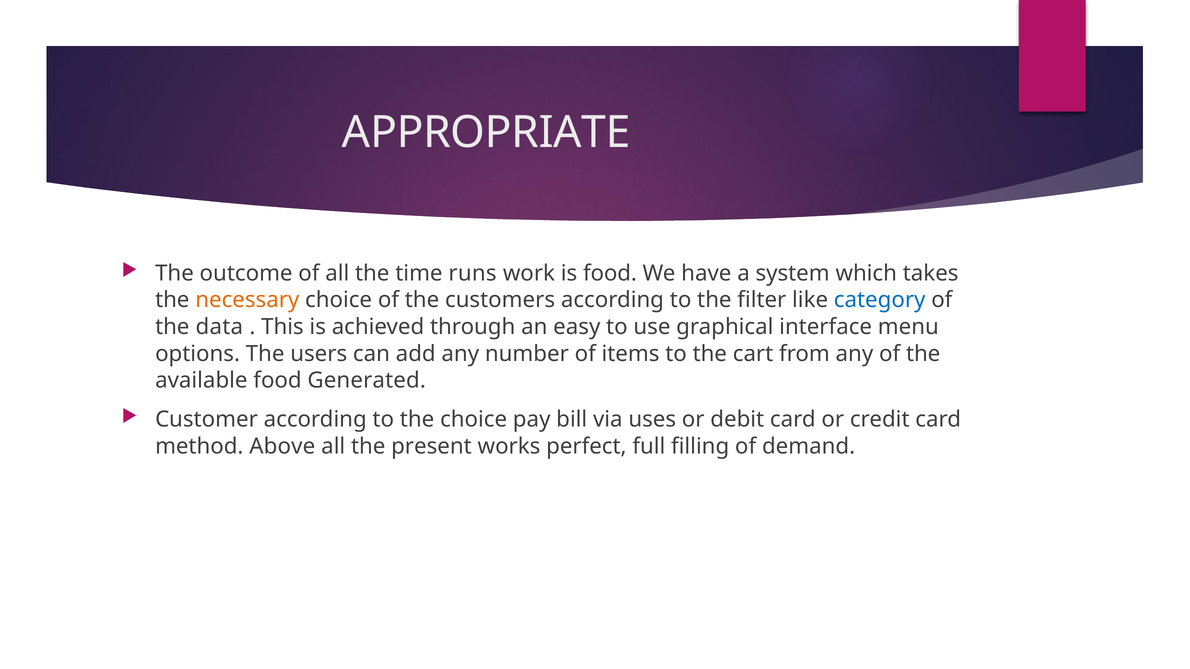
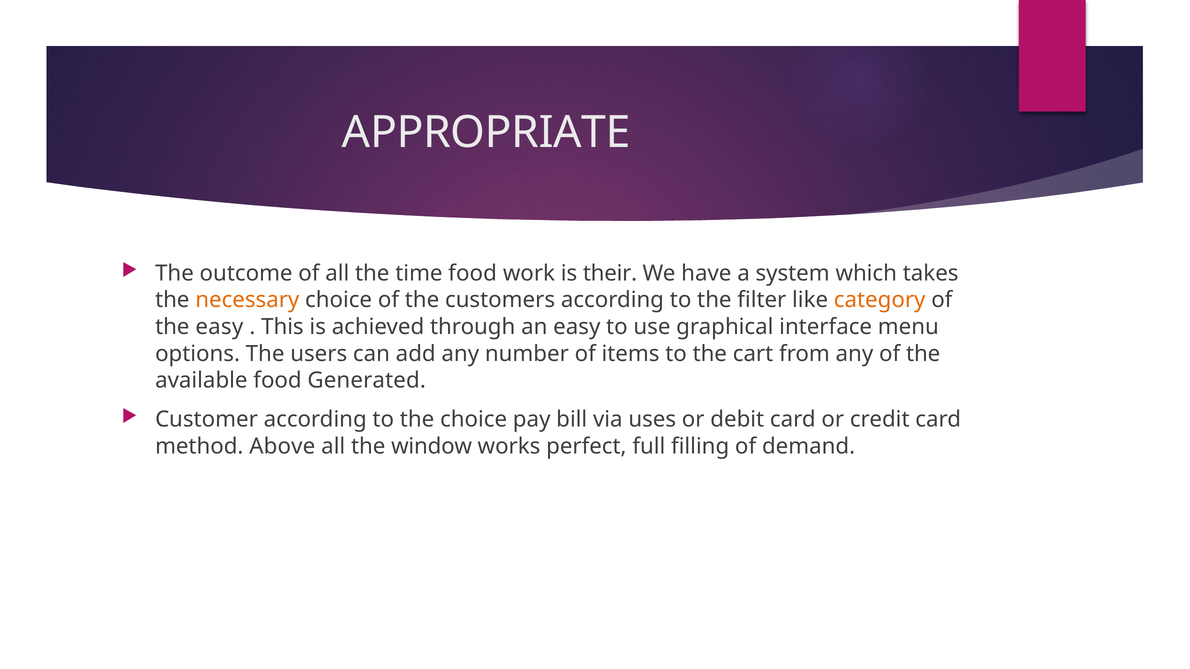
time runs: runs -> food
is food: food -> their
category colour: blue -> orange
the data: data -> easy
present: present -> window
